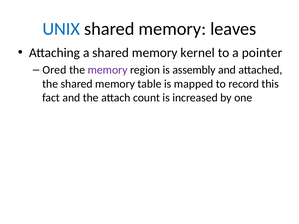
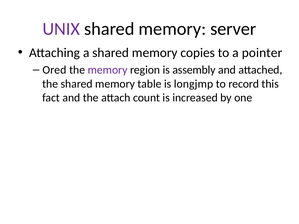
UNIX colour: blue -> purple
leaves: leaves -> server
kernel: kernel -> copies
mapped: mapped -> longjmp
